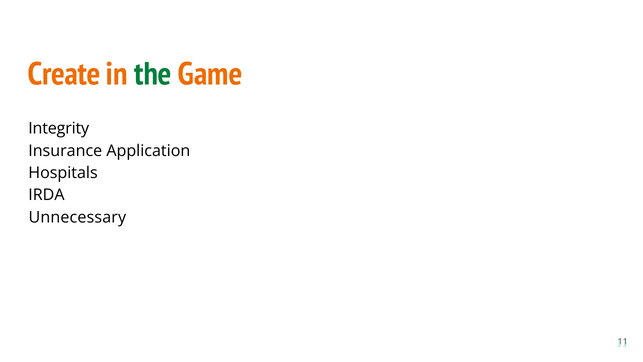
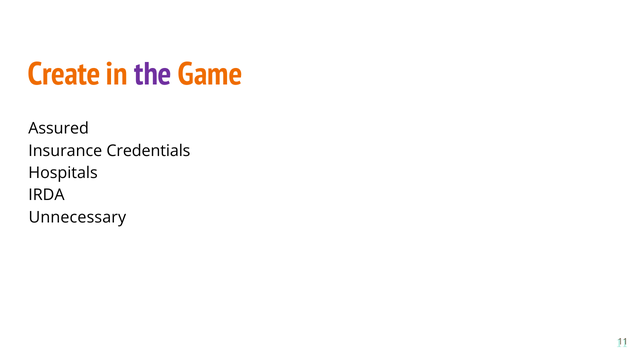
the colour: green -> purple
Integrity: Integrity -> Assured
Application: Application -> Credentials
